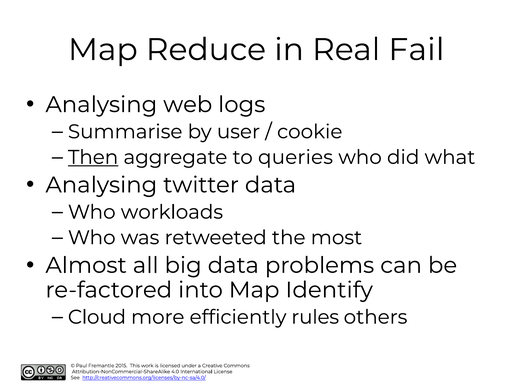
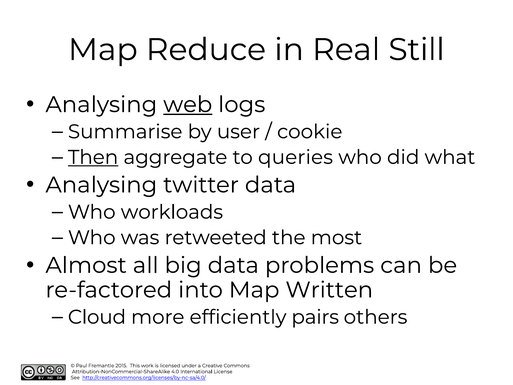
Fail: Fail -> Still
web underline: none -> present
Identify: Identify -> Written
rules: rules -> pairs
